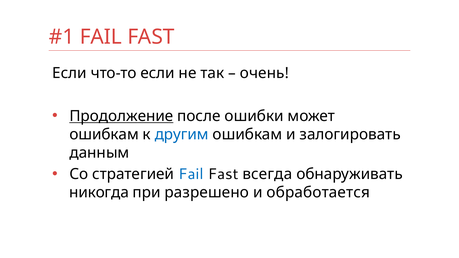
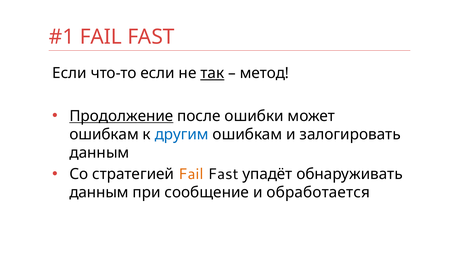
так underline: none -> present
очень: очень -> метод
Fail at (191, 174) colour: blue -> orange
всегда: всегда -> упадёт
никогда at (99, 193): никогда -> данным
разрешено: разрешено -> сообщение
